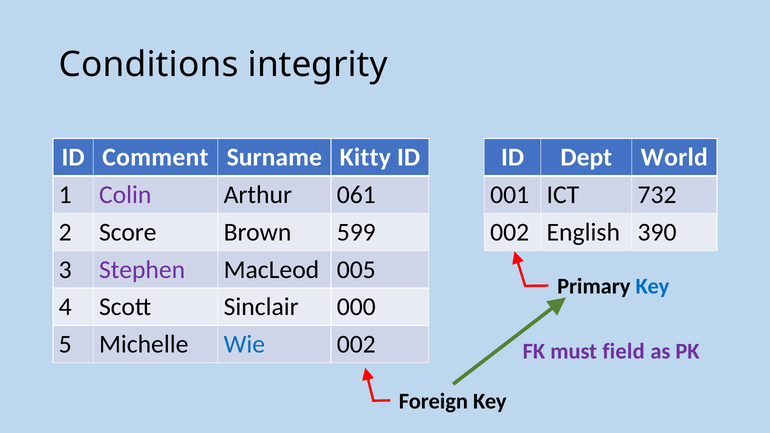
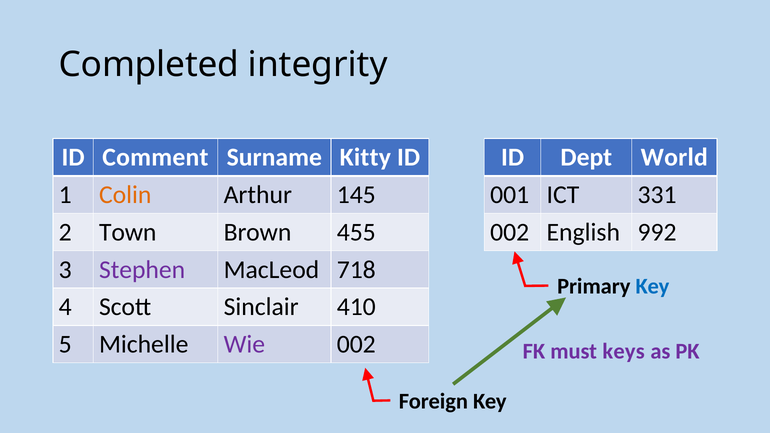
Conditions: Conditions -> Completed
Colin colour: purple -> orange
061: 061 -> 145
732: 732 -> 331
Score: Score -> Town
599: 599 -> 455
390: 390 -> 992
005: 005 -> 718
000: 000 -> 410
Wie colour: blue -> purple
field: field -> keys
